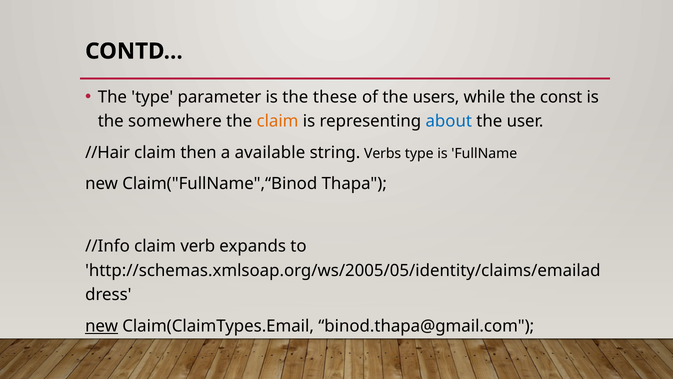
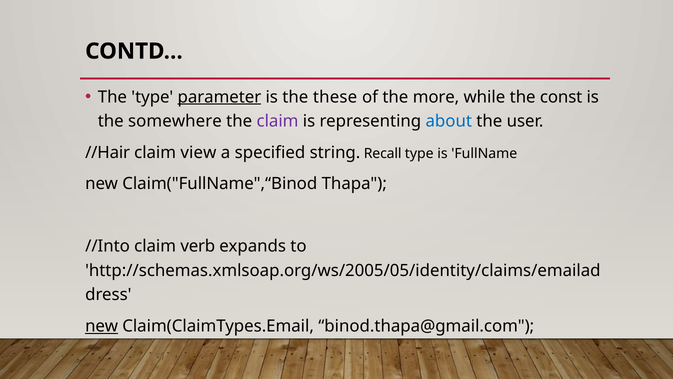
parameter underline: none -> present
users: users -> more
claim at (278, 121) colour: orange -> purple
then: then -> view
available: available -> specified
Verbs: Verbs -> Recall
//Info: //Info -> //Into
